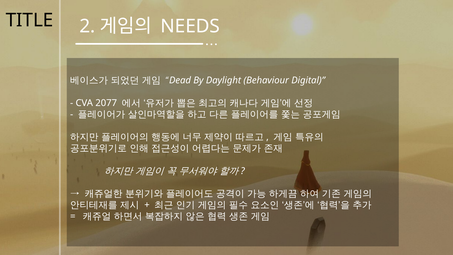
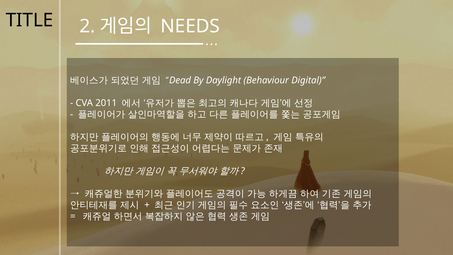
2077: 2077 -> 2011
